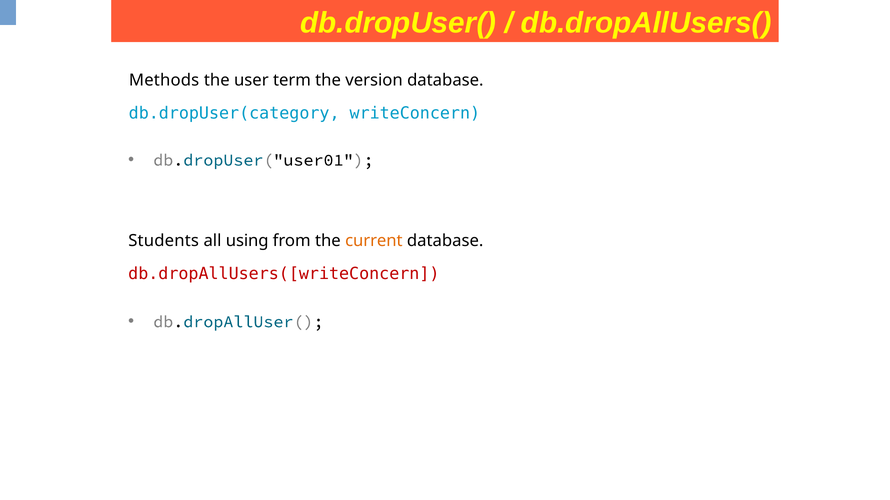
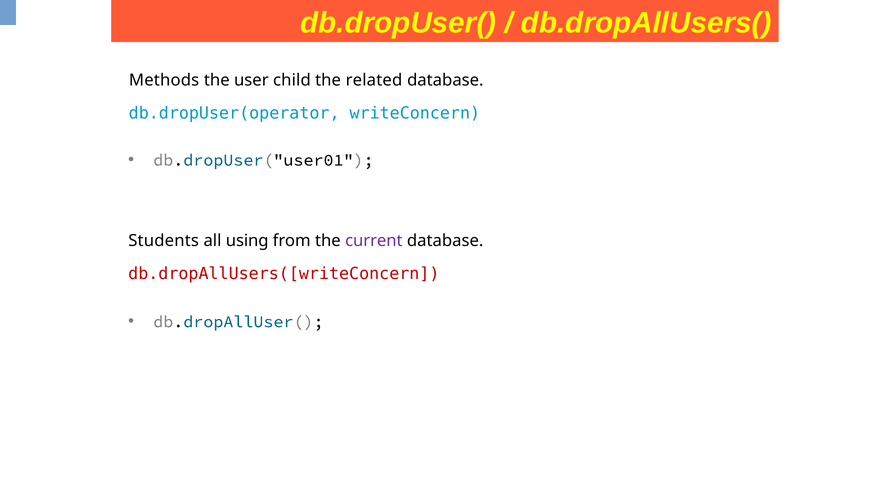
term: term -> child
version: version -> related
db.dropUser(category: db.dropUser(category -> db.dropUser(operator
current colour: orange -> purple
